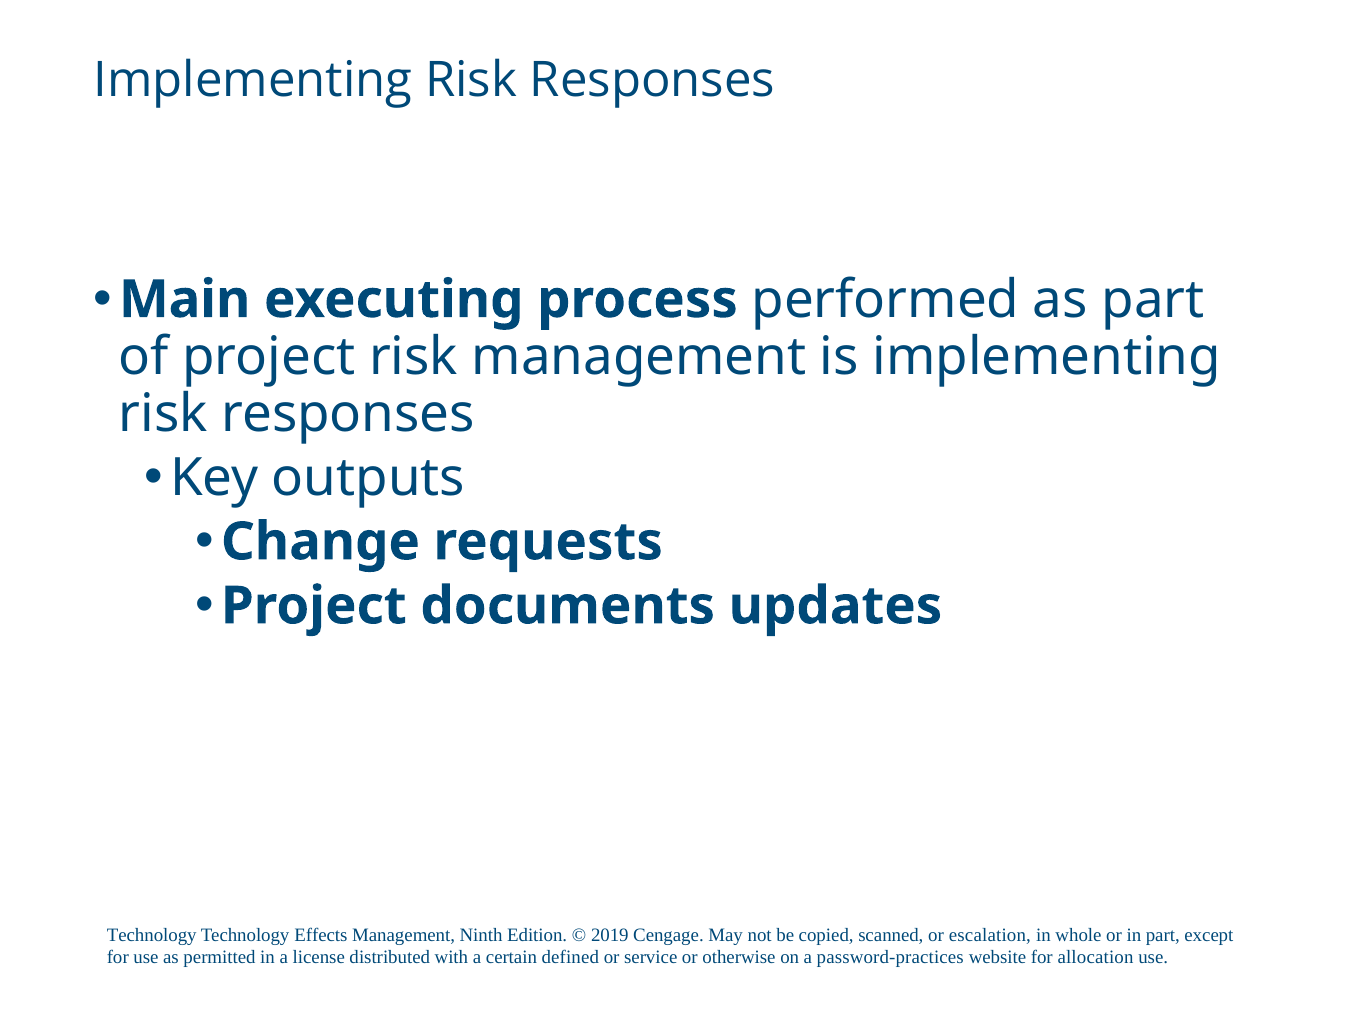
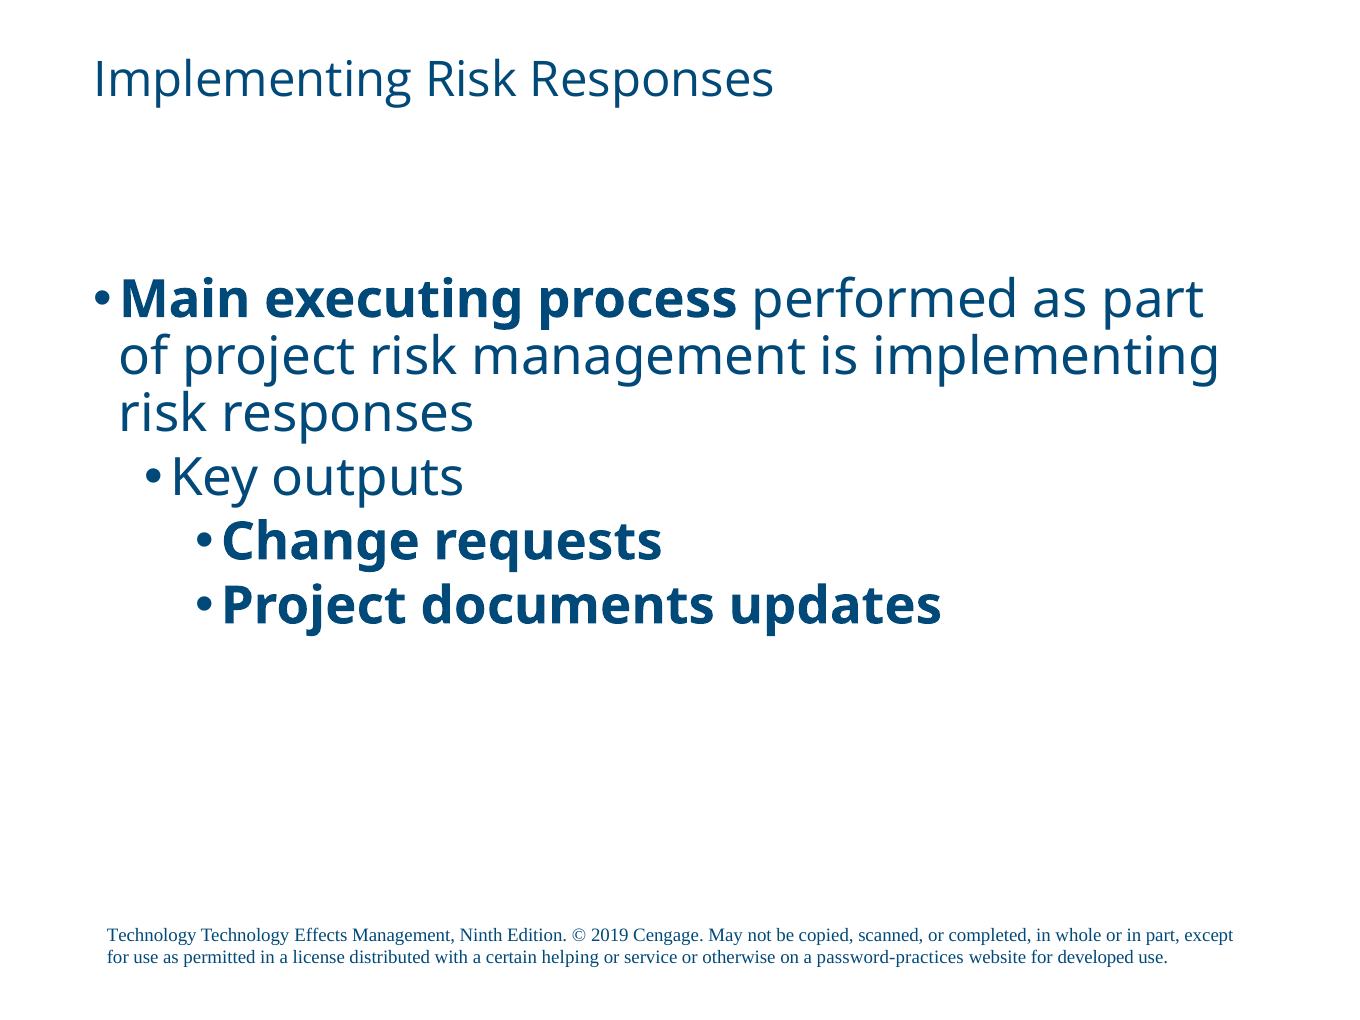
escalation: escalation -> completed
defined: defined -> helping
allocation: allocation -> developed
